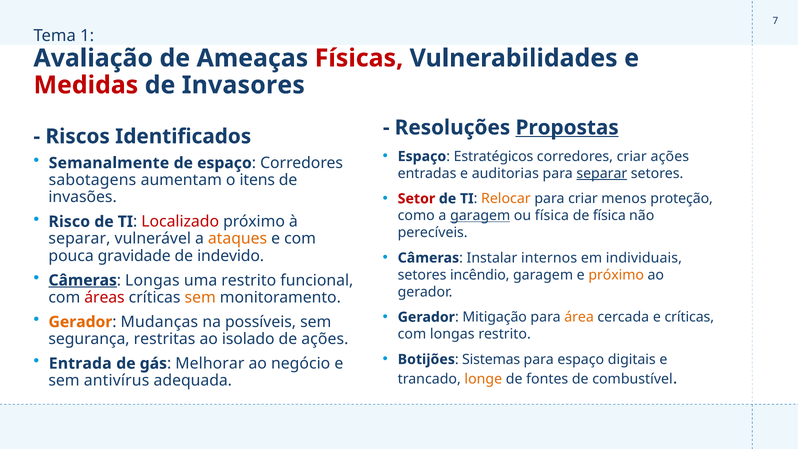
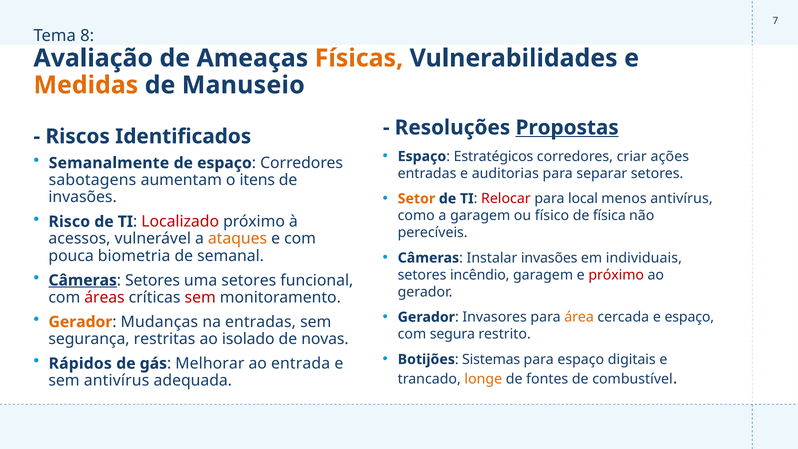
1: 1 -> 8
Físicas colour: red -> orange
Medidas colour: red -> orange
Invasores: Invasores -> Manuseio
separar at (602, 173) underline: present -> none
Setor colour: red -> orange
Relocar colour: orange -> red
para criar: criar -> local
menos proteção: proteção -> antivírus
garagem at (480, 216) underline: present -> none
ou física: física -> físico
separar at (79, 239): separar -> acessos
Instalar internos: internos -> invasões
gravidade: gravidade -> biometria
indevido: indevido -> semanal
Longas at (152, 280): Longas -> Setores
uma restrito: restrito -> setores
próximo at (616, 275) colour: orange -> red
sem at (200, 297) colour: orange -> red
Mitigação: Mitigação -> Invasores
e críticas: críticas -> espaço
na possíveis: possíveis -> entradas
com longas: longas -> segura
de ações: ações -> novas
Entrada: Entrada -> Rápidos
negócio: negócio -> entrada
